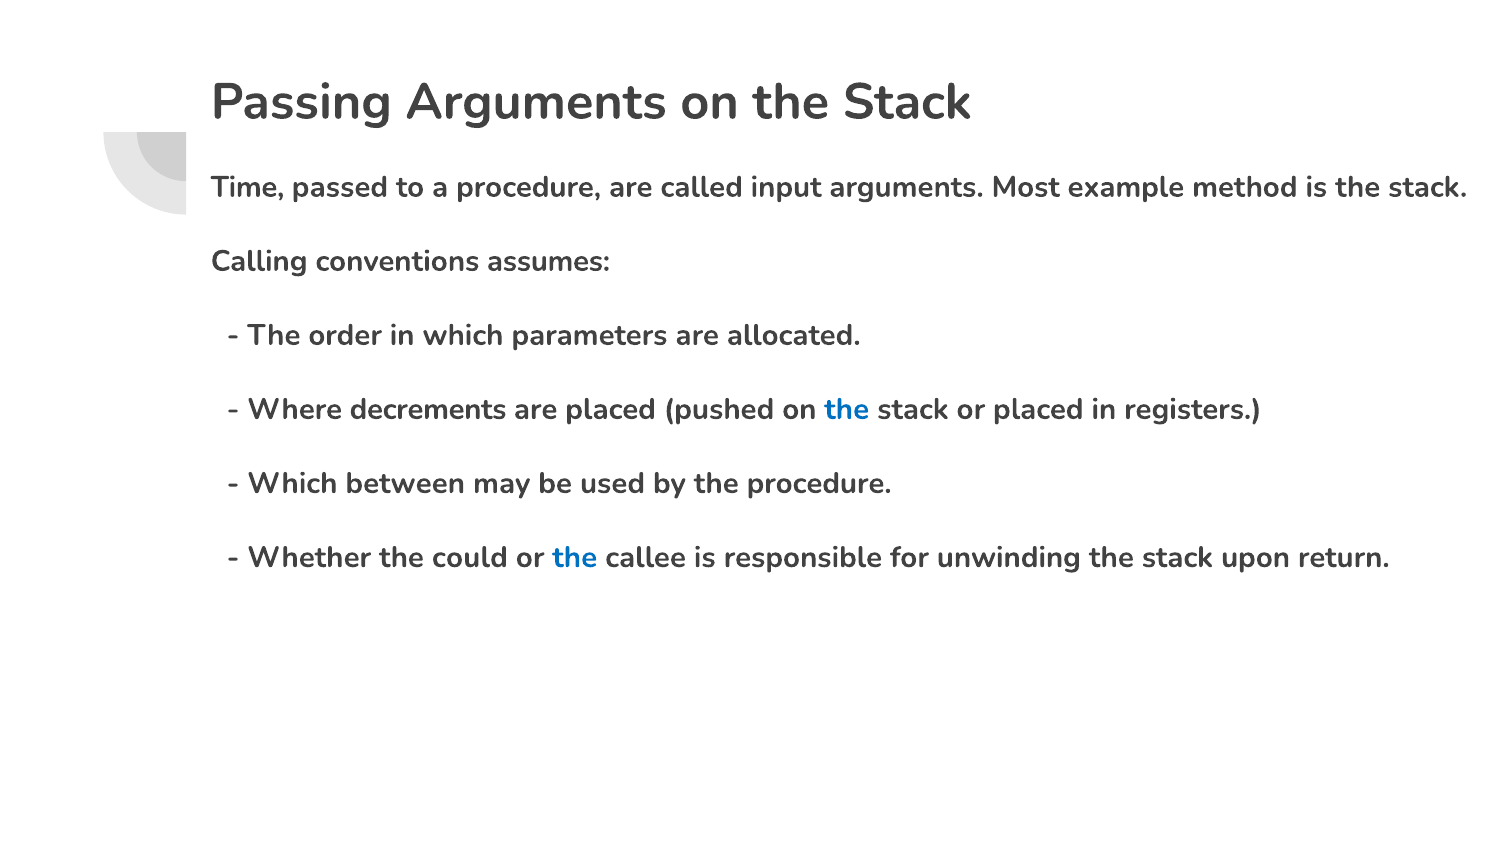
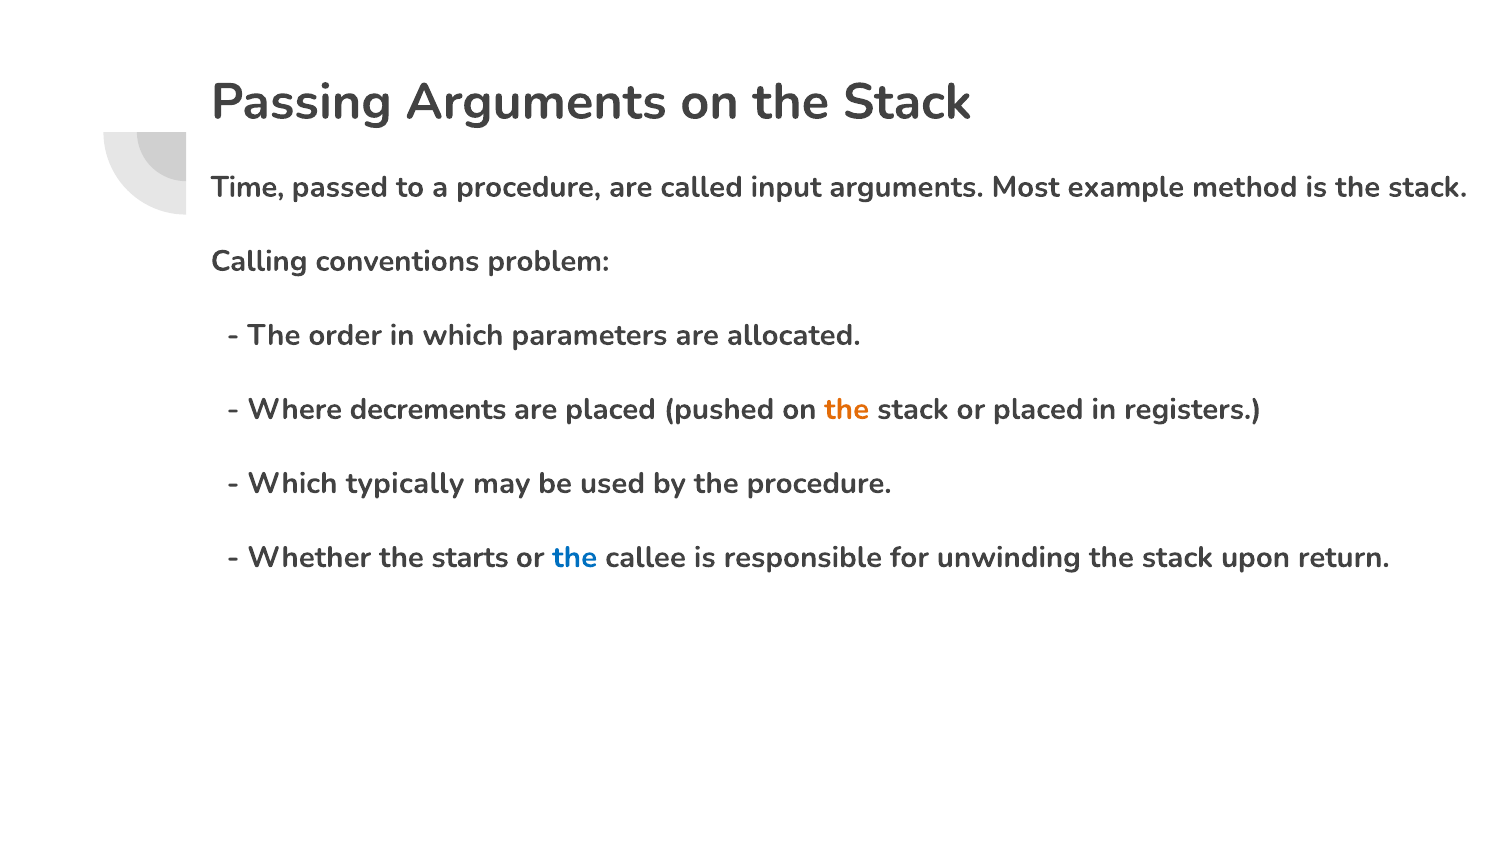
assumes: assumes -> problem
the at (847, 409) colour: blue -> orange
between: between -> typically
could: could -> starts
